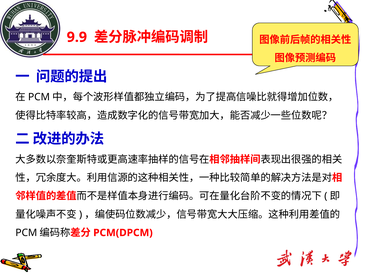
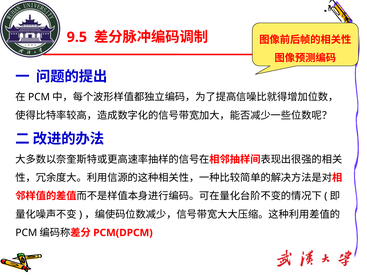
9.9: 9.9 -> 9.5
